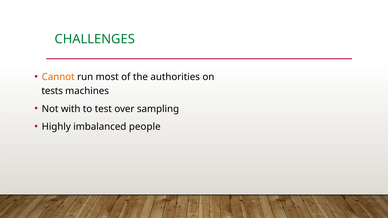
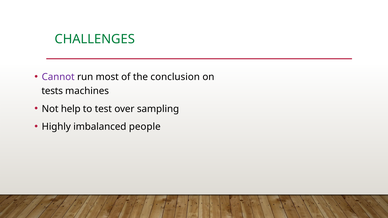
Cannot colour: orange -> purple
authorities: authorities -> conclusion
with: with -> help
